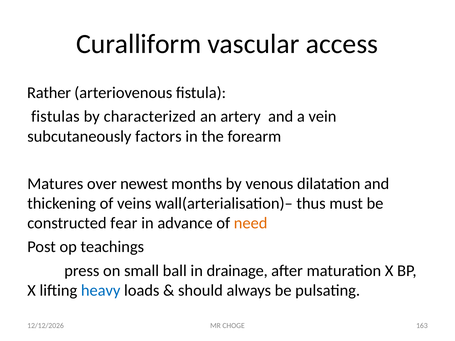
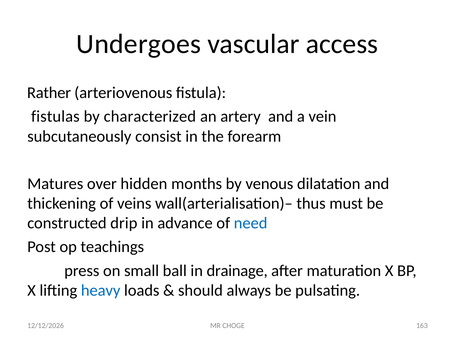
Curalliform: Curalliform -> Undergoes
factors: factors -> consist
newest: newest -> hidden
fear: fear -> drip
need colour: orange -> blue
